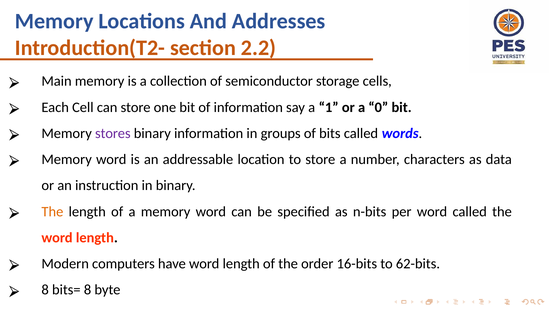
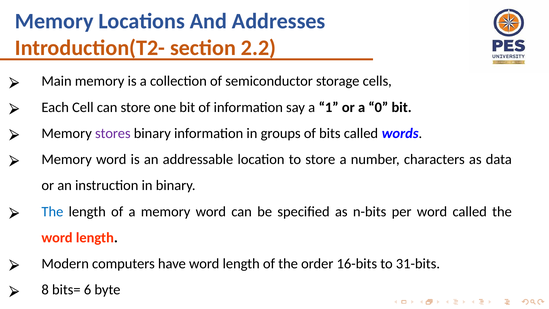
The at (52, 211) colour: orange -> blue
62-bits: 62-bits -> 31-bits
bits= 8: 8 -> 6
